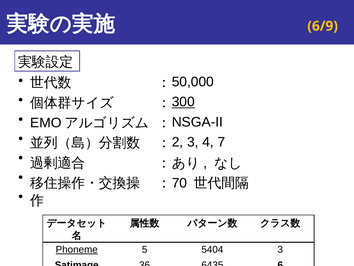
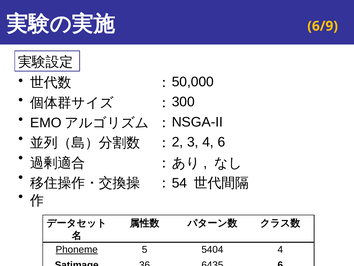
300 at (183, 102) underline: present -> none
7 at (221, 142): 7 -> 6
70: 70 -> 54
5404 3: 3 -> 4
